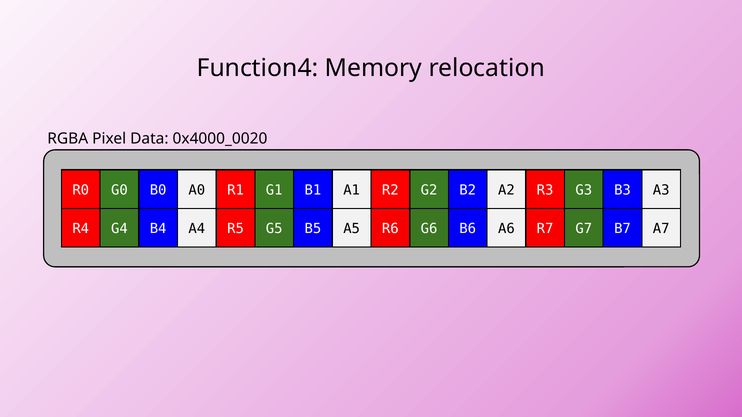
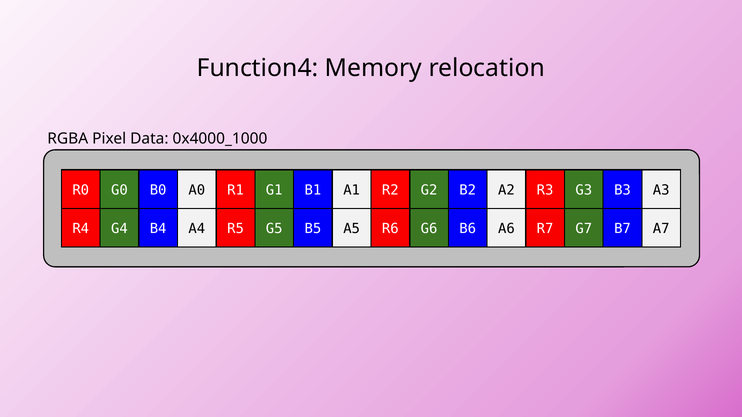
0x4000_0020: 0x4000_0020 -> 0x4000_1000
